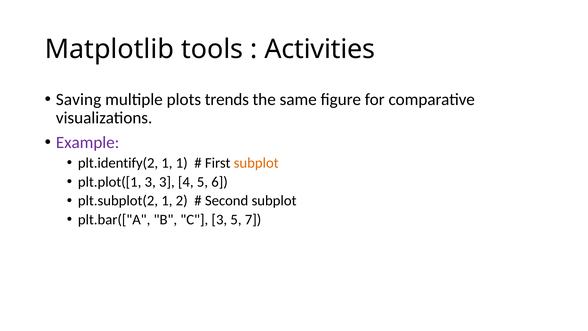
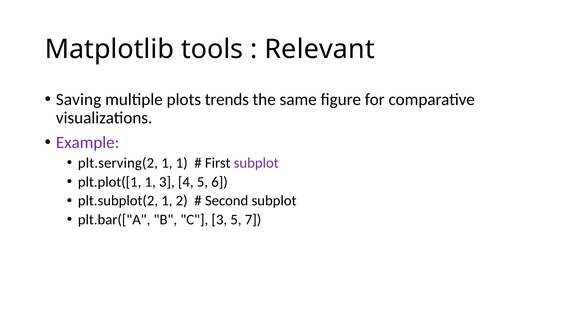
Activities: Activities -> Relevant
plt.identify(2: plt.identify(2 -> plt.serving(2
subplot at (256, 163) colour: orange -> purple
plt.plot([1 3: 3 -> 1
